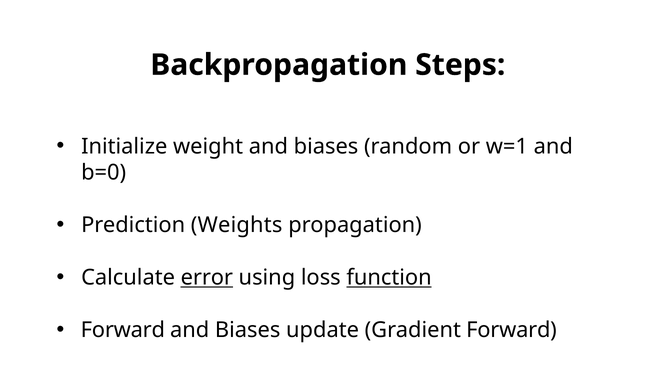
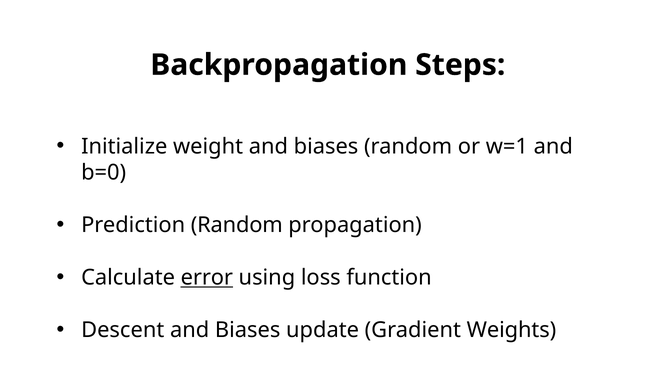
Prediction Weights: Weights -> Random
function underline: present -> none
Forward at (123, 330): Forward -> Descent
Gradient Forward: Forward -> Weights
